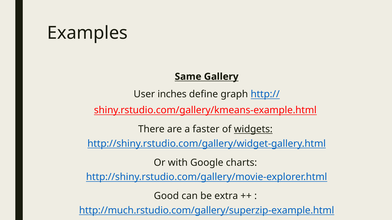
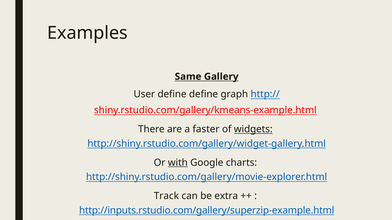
User inches: inches -> define
with underline: none -> present
Good: Good -> Track
http://much.rstudio.com/gallery/superzip-example.html: http://much.rstudio.com/gallery/superzip-example.html -> http://inputs.rstudio.com/gallery/superzip-example.html
